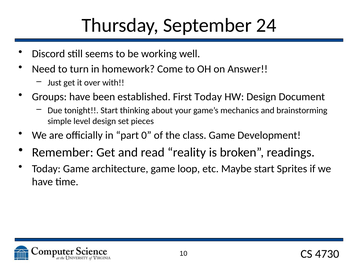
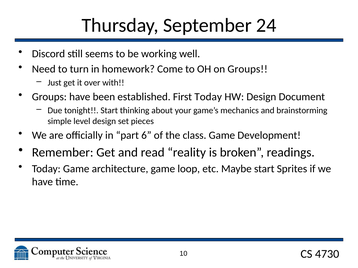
on Answer: Answer -> Groups
0: 0 -> 6
